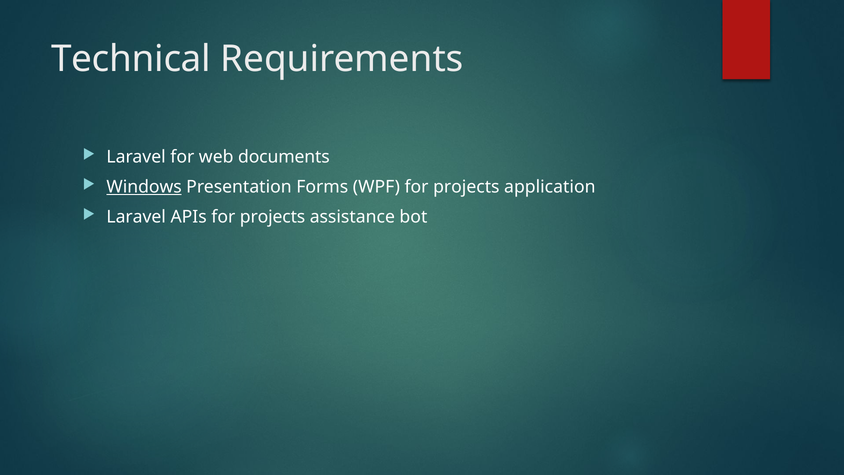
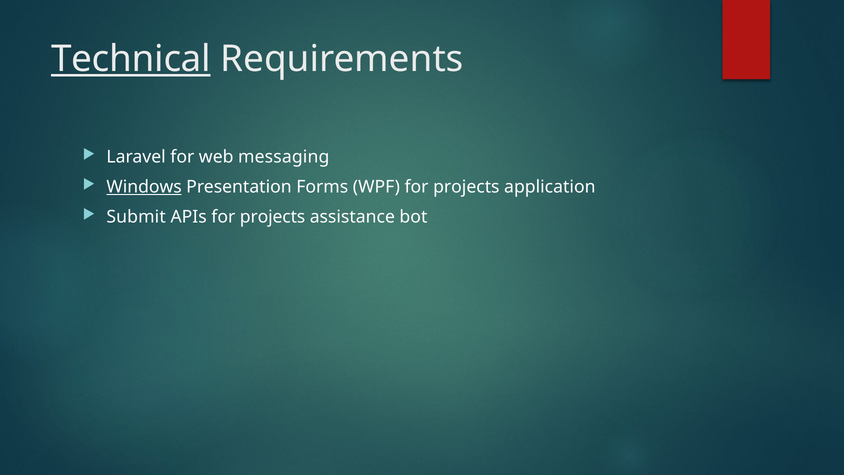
Technical underline: none -> present
documents: documents -> messaging
Laravel at (136, 217): Laravel -> Submit
